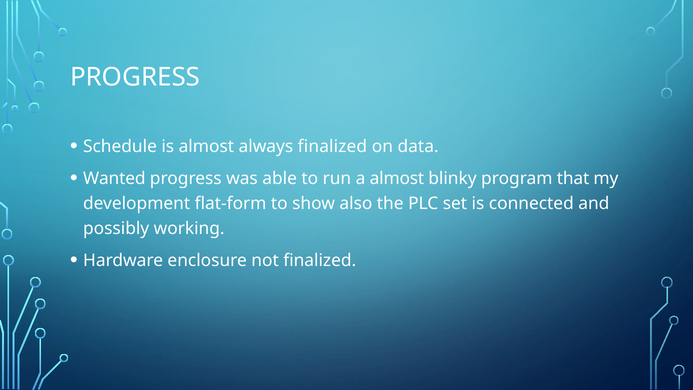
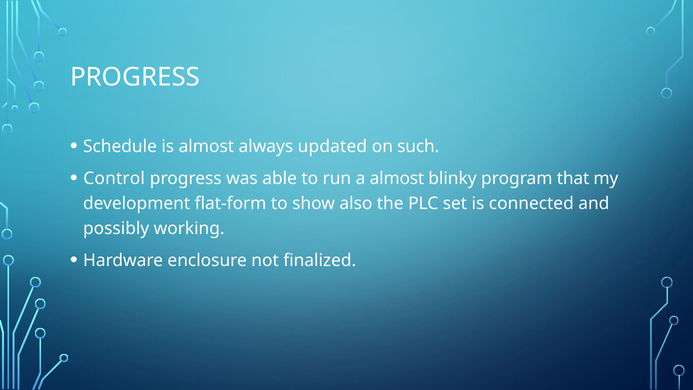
always finalized: finalized -> updated
data: data -> such
Wanted: Wanted -> Control
